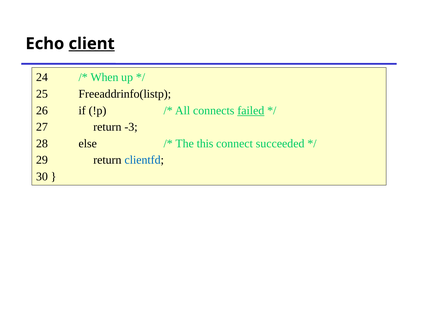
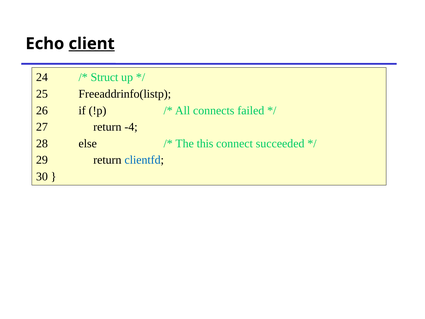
When: When -> Struct
failed underline: present -> none
-3: -3 -> -4
